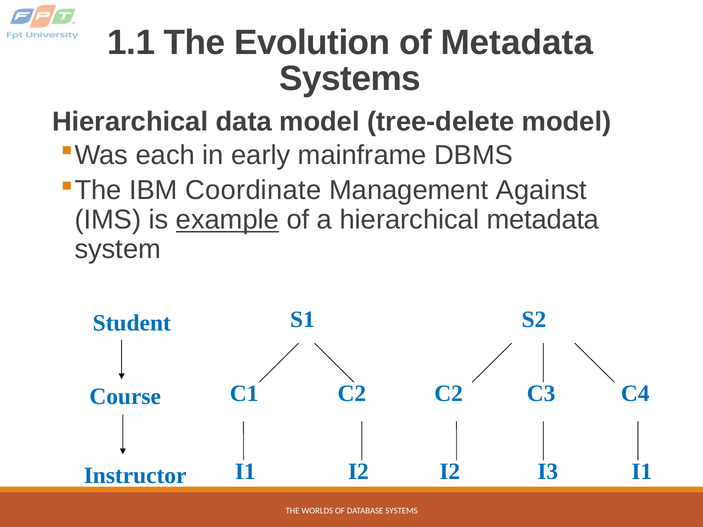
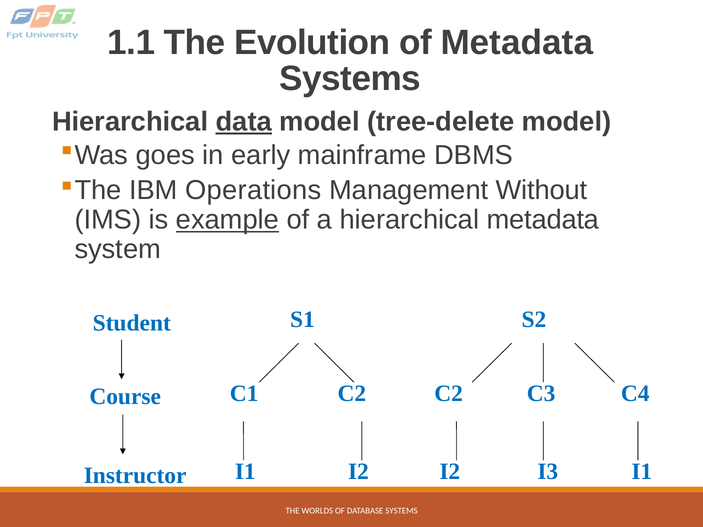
data underline: none -> present
each: each -> goes
Coordinate: Coordinate -> Operations
Against: Against -> Without
